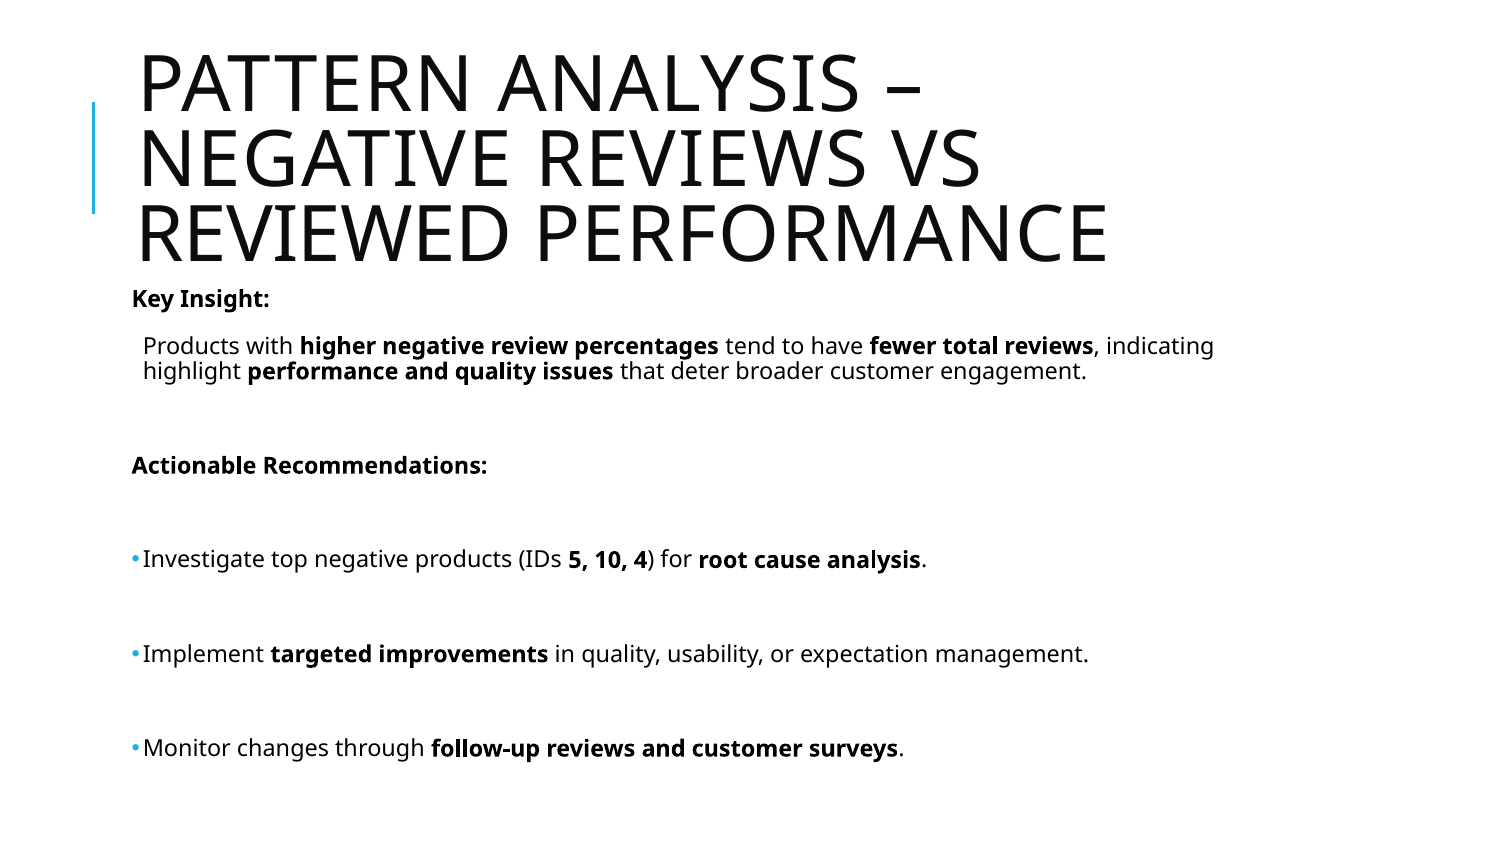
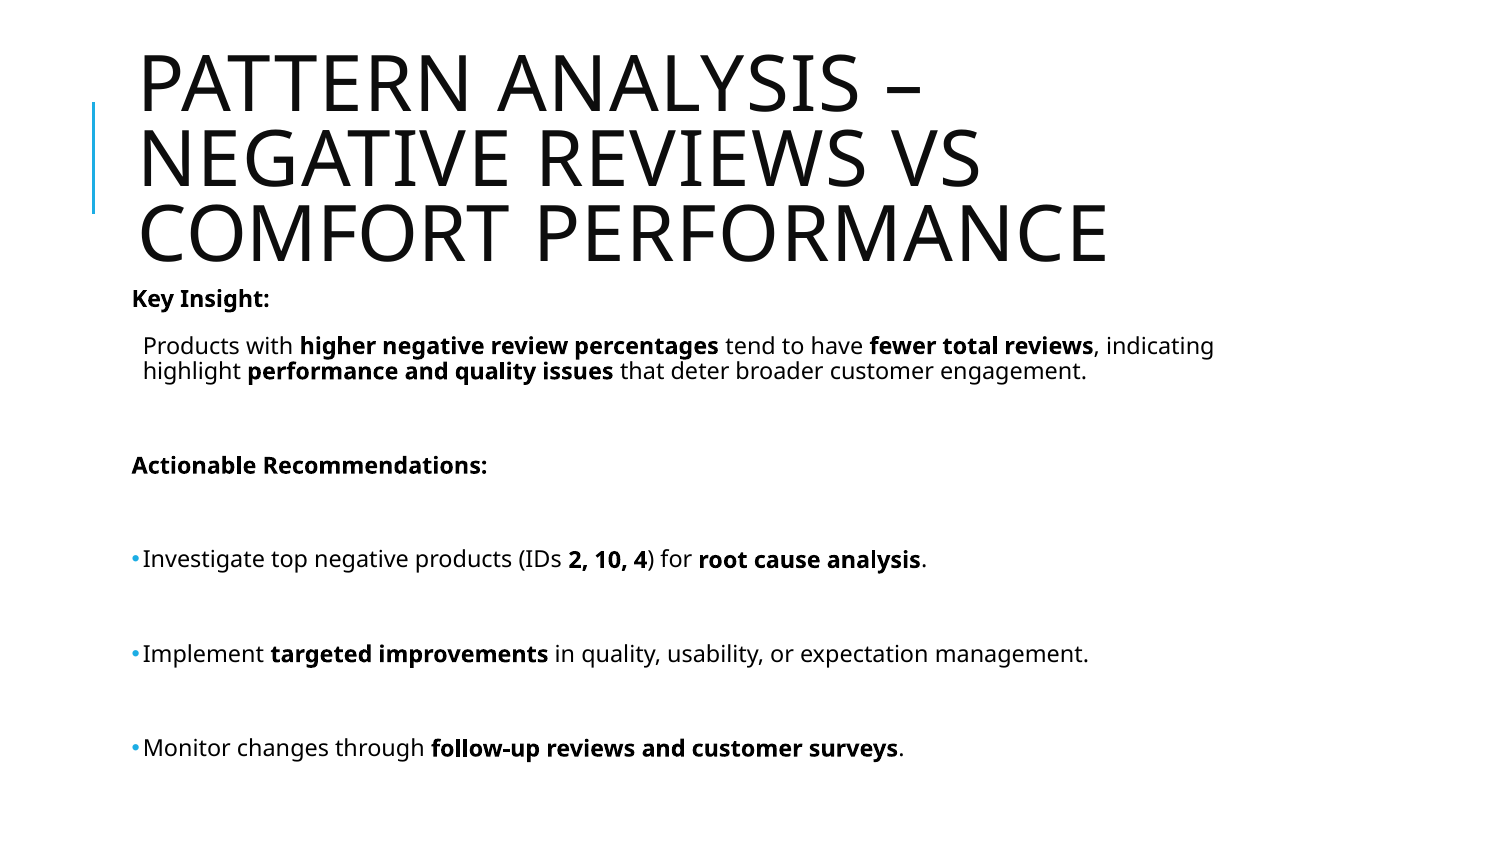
REVIEWED: REVIEWED -> COMFORT
5: 5 -> 2
